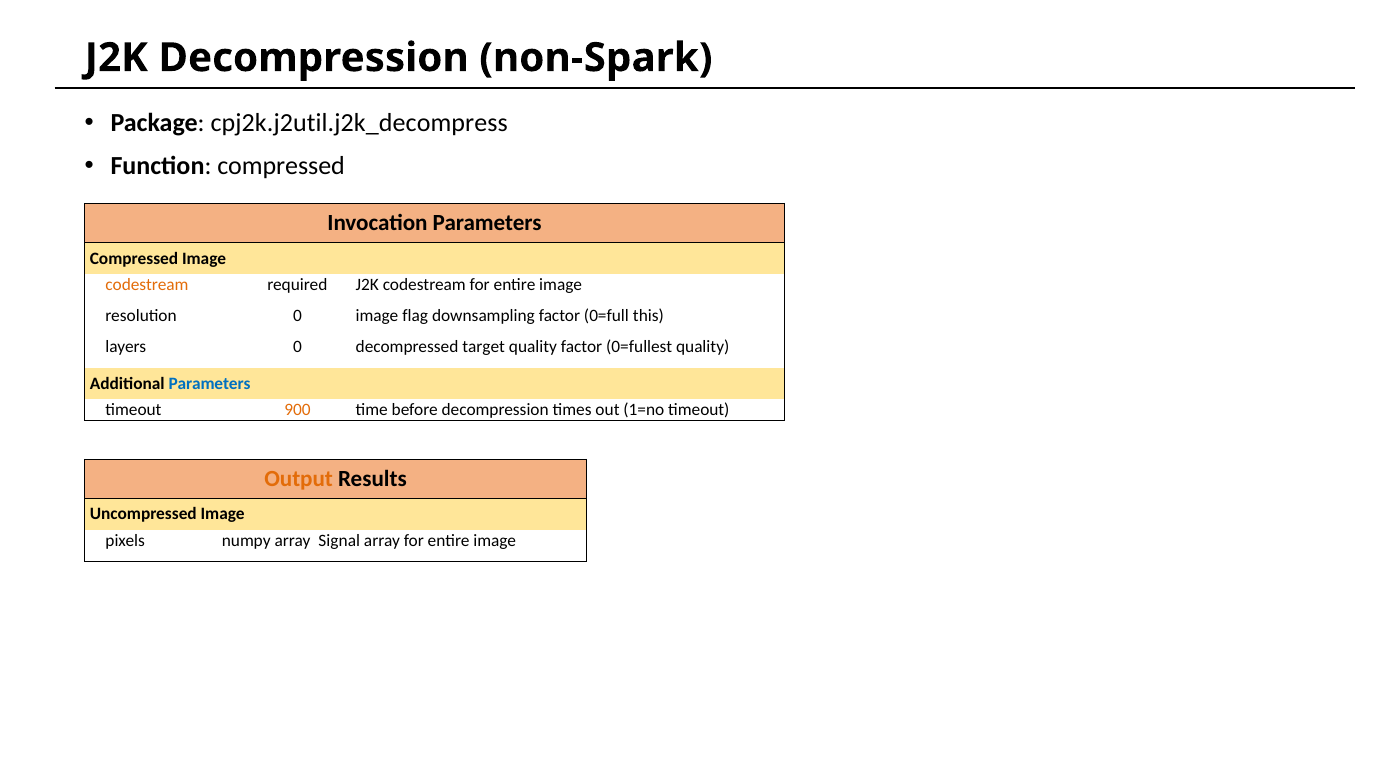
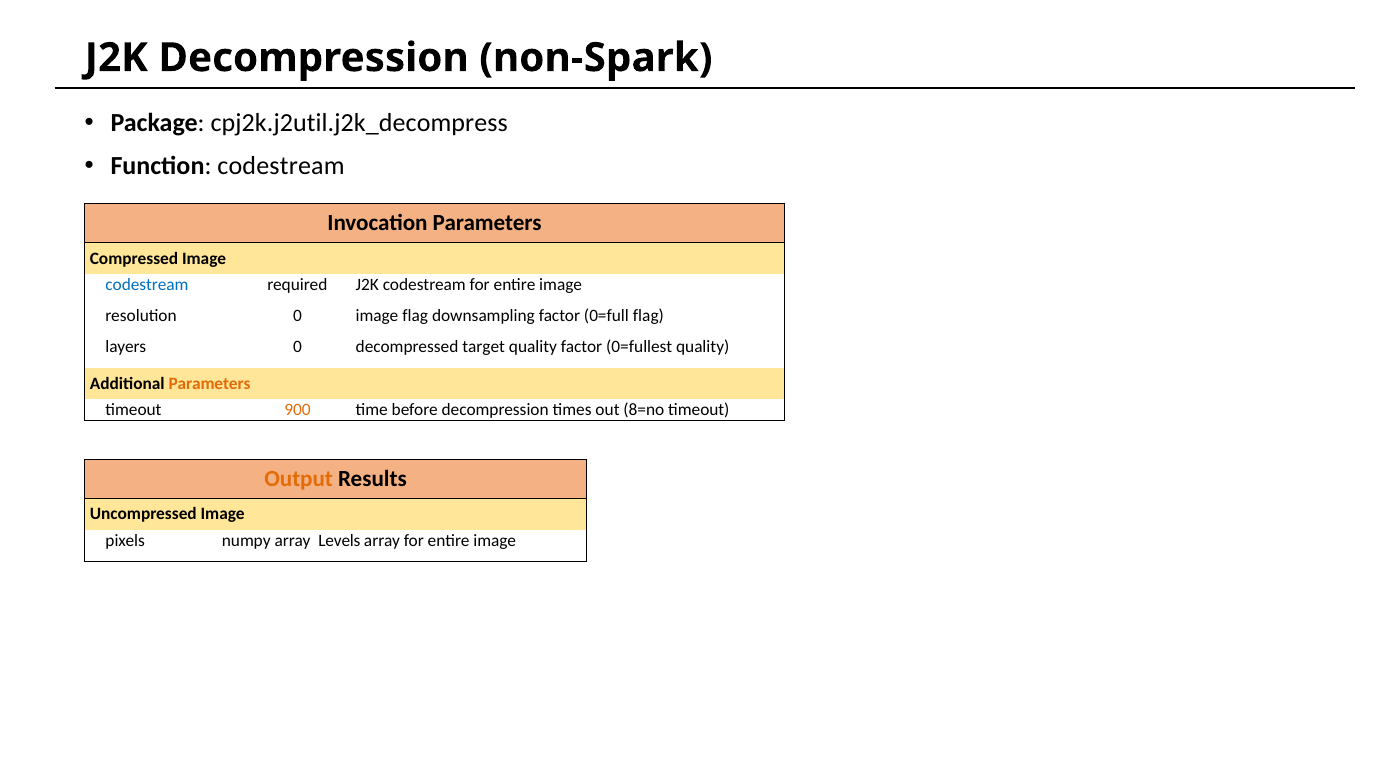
Function compressed: compressed -> codestream
codestream at (147, 285) colour: orange -> blue
0=full this: this -> flag
Parameters at (210, 384) colour: blue -> orange
1=no: 1=no -> 8=no
Signal: Signal -> Levels
